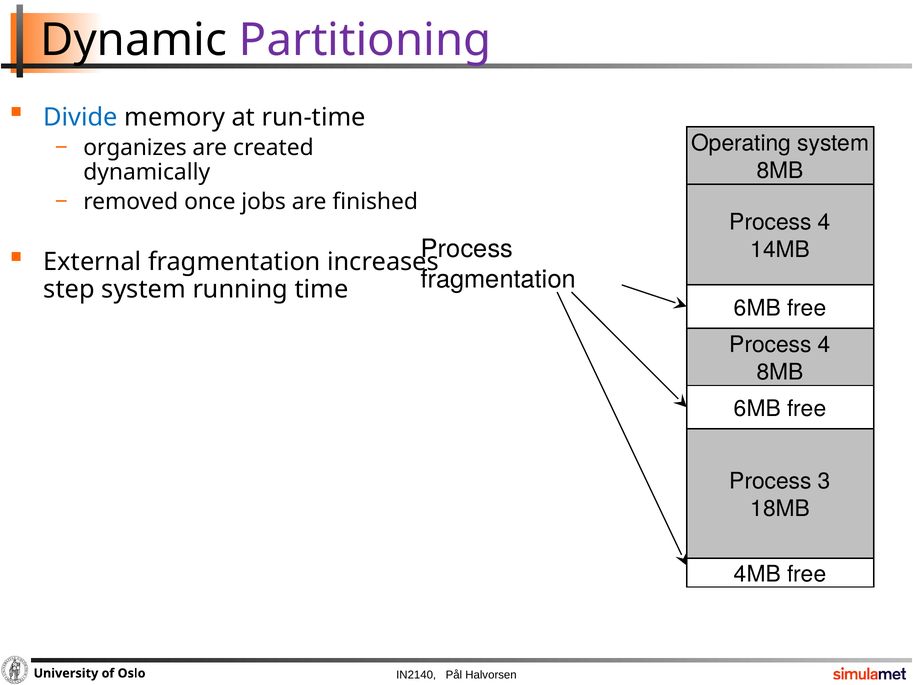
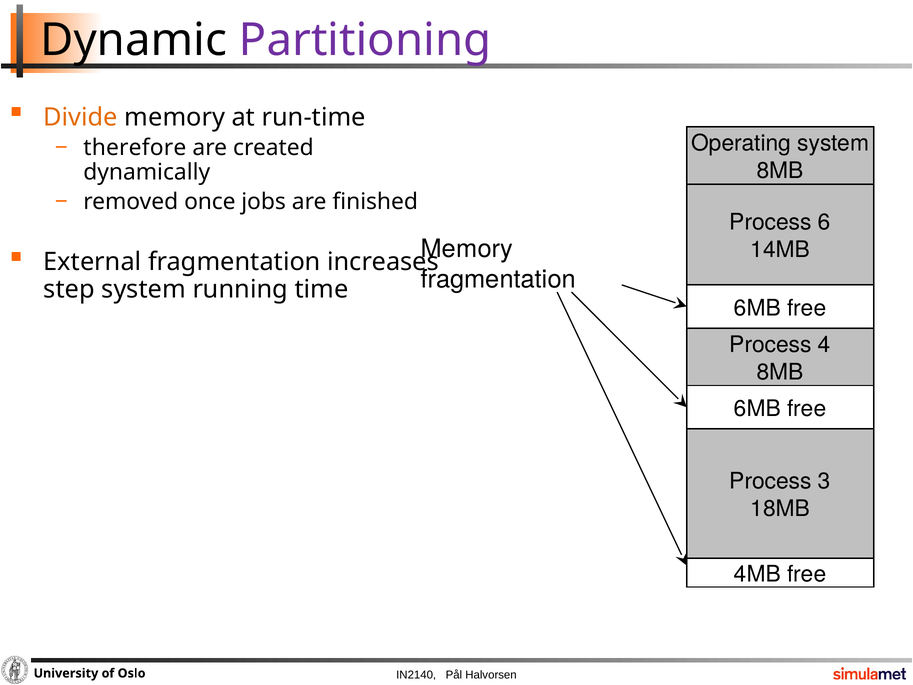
Divide colour: blue -> orange
organizes: organizes -> therefore
4 at (824, 222): 4 -> 6
Process at (467, 249): Process -> Memory
